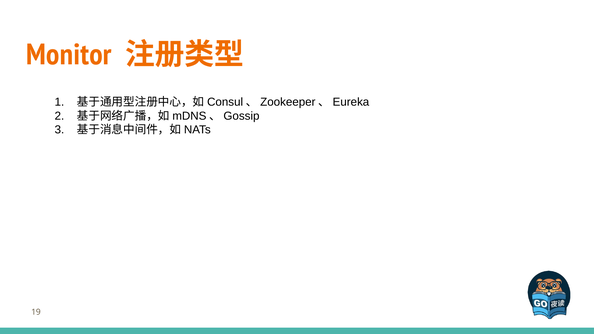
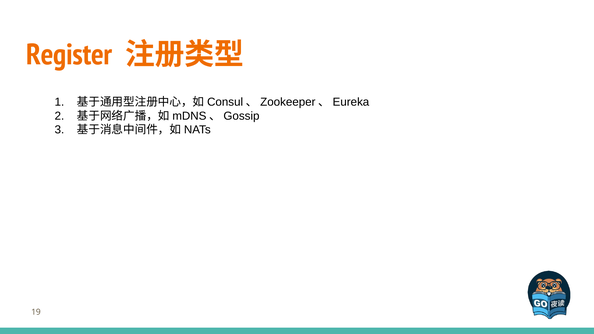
Monitor: Monitor -> Register
